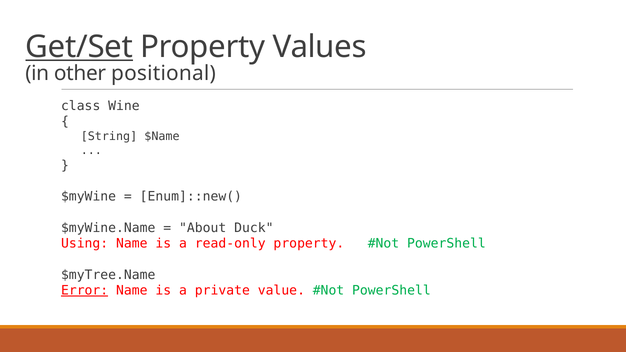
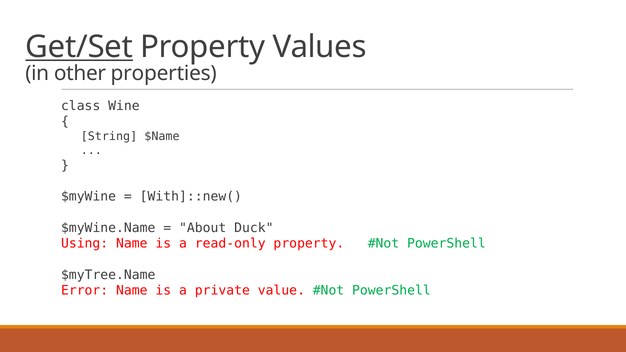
positional: positional -> properties
Enum]::new(: Enum]::new( -> With]::new(
Error underline: present -> none
